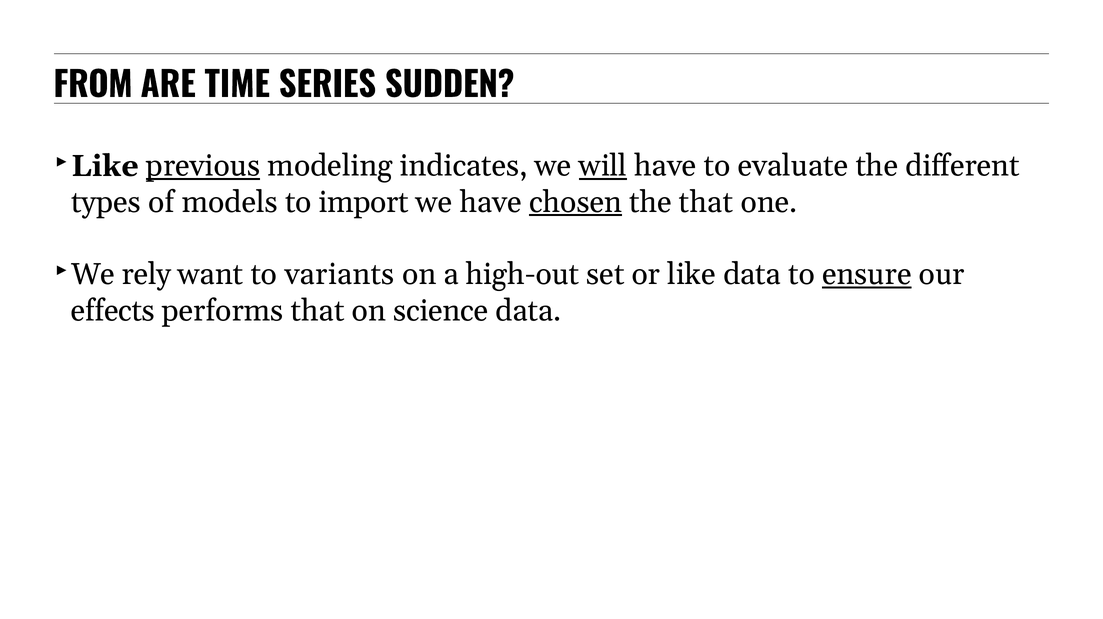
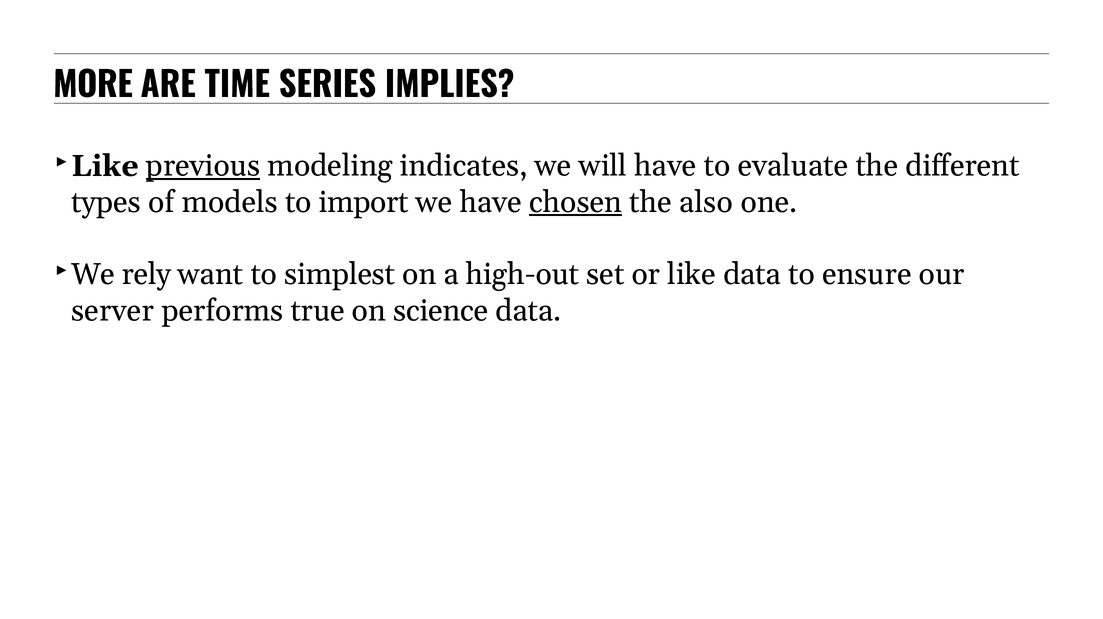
FROM: FROM -> MORE
SUDDEN: SUDDEN -> IMPLIES
will underline: present -> none
the that: that -> also
variants: variants -> simplest
ensure underline: present -> none
effects: effects -> server
performs that: that -> true
